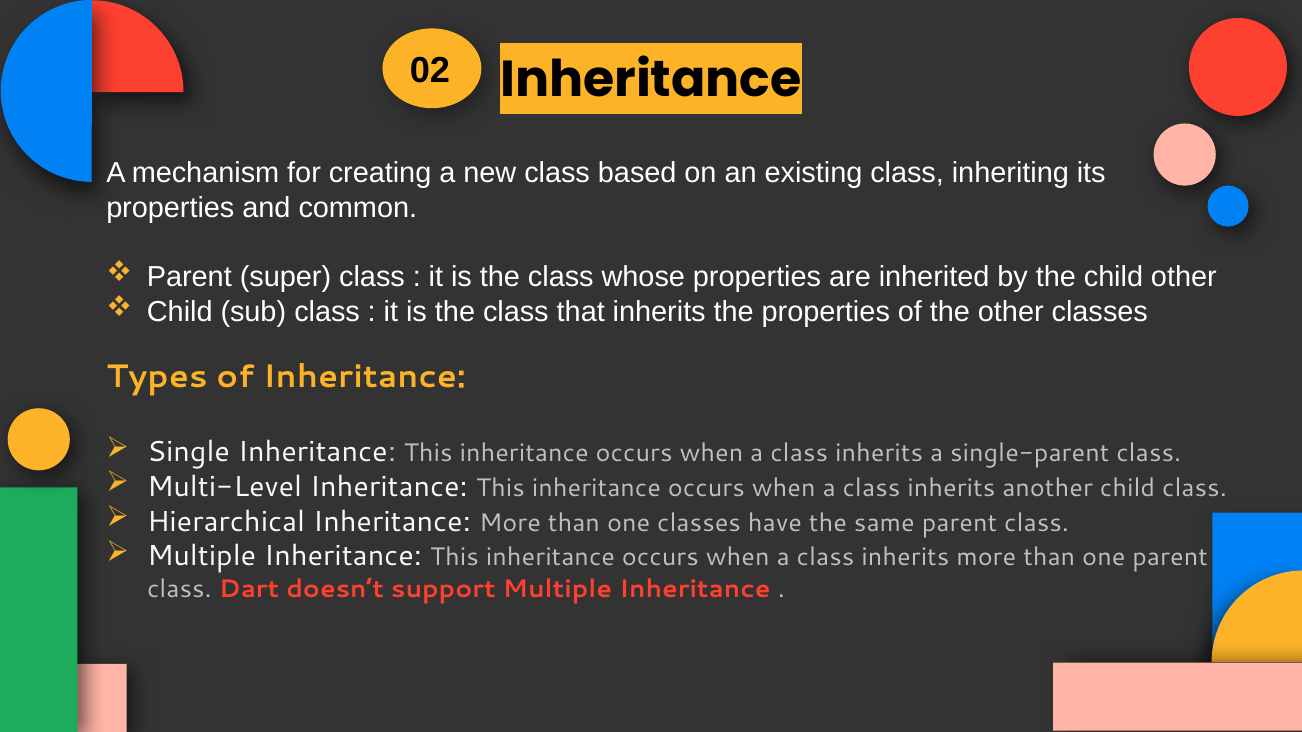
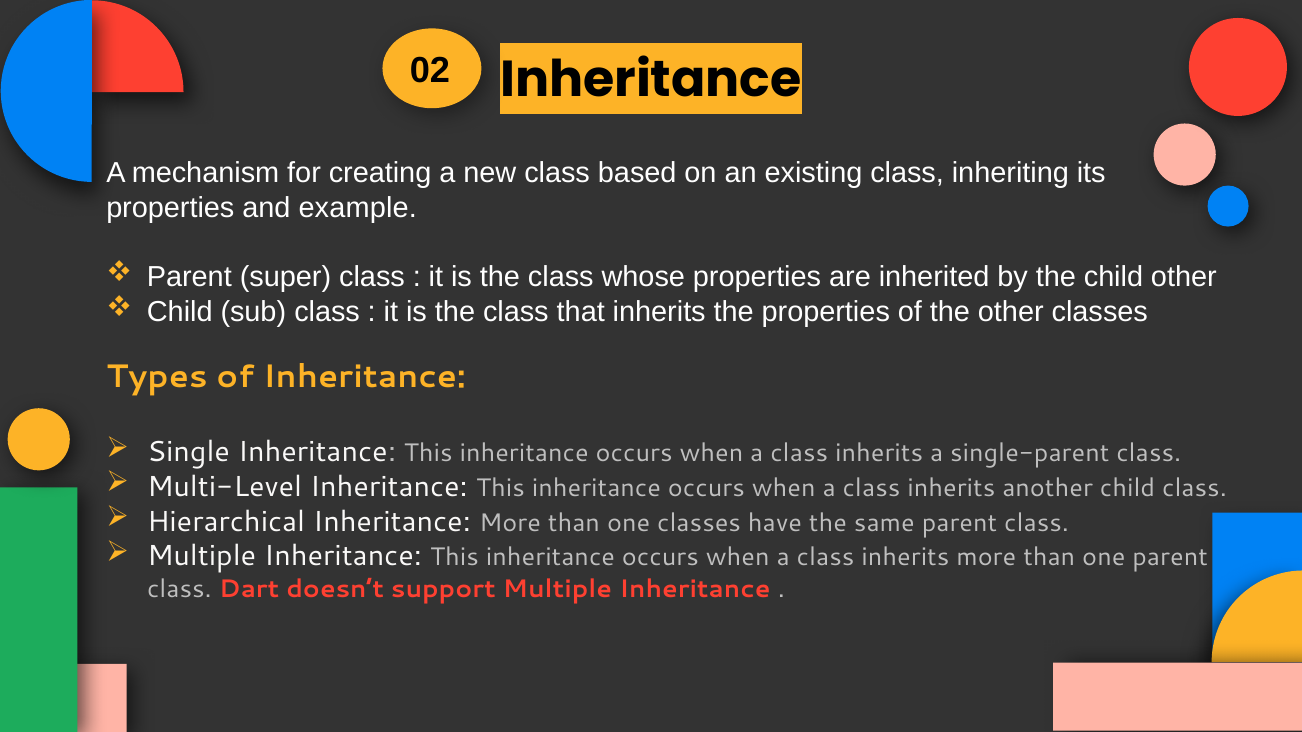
common: common -> example
